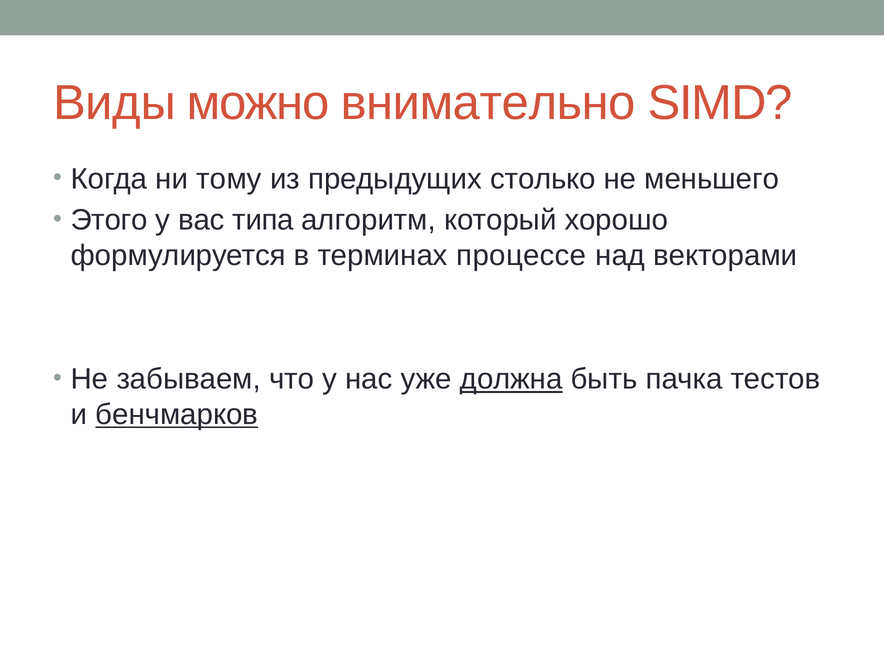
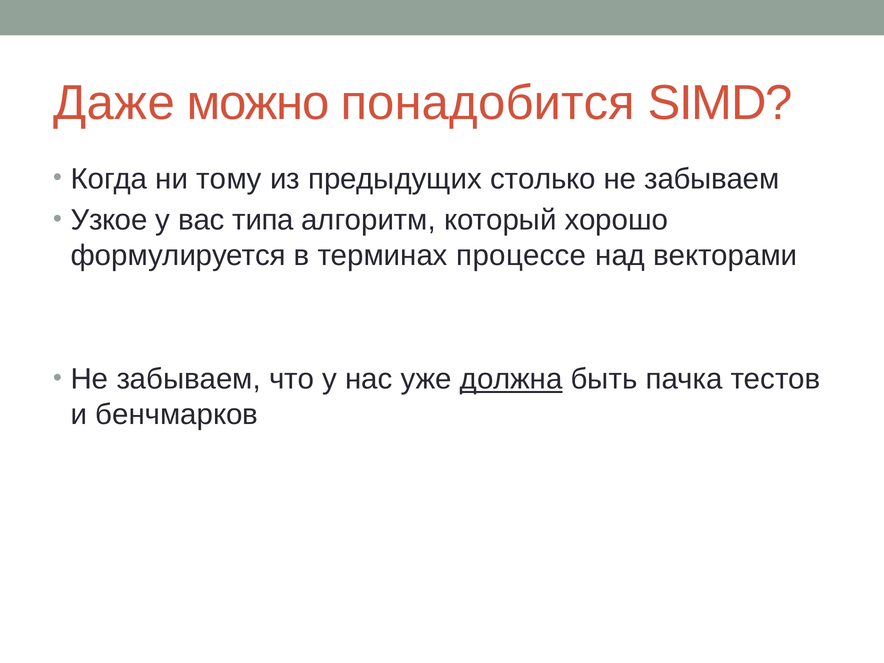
Виды: Виды -> Даже
внимательно: внимательно -> понадобится
меньшего at (712, 179): меньшего -> забываем
Этого: Этого -> Узкое
бенчмарков underline: present -> none
